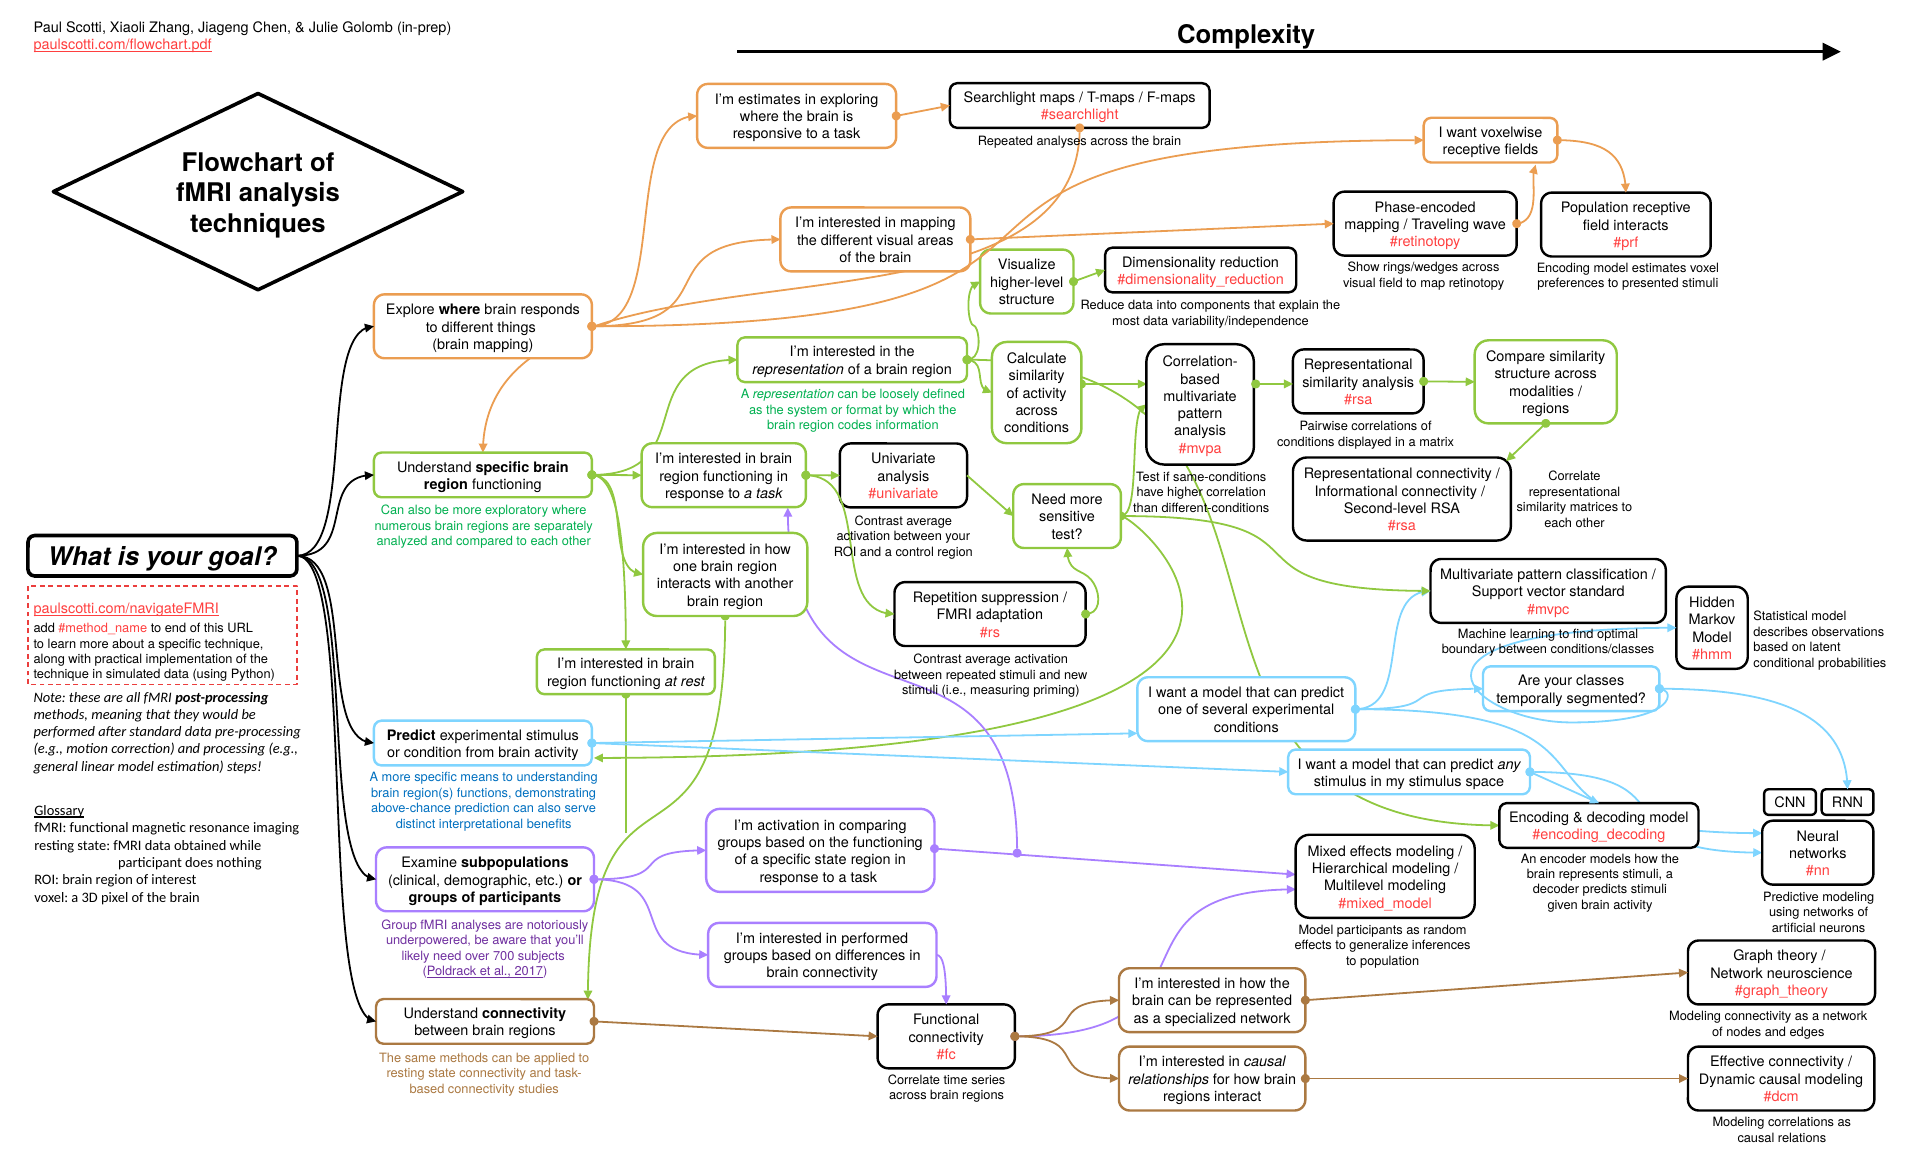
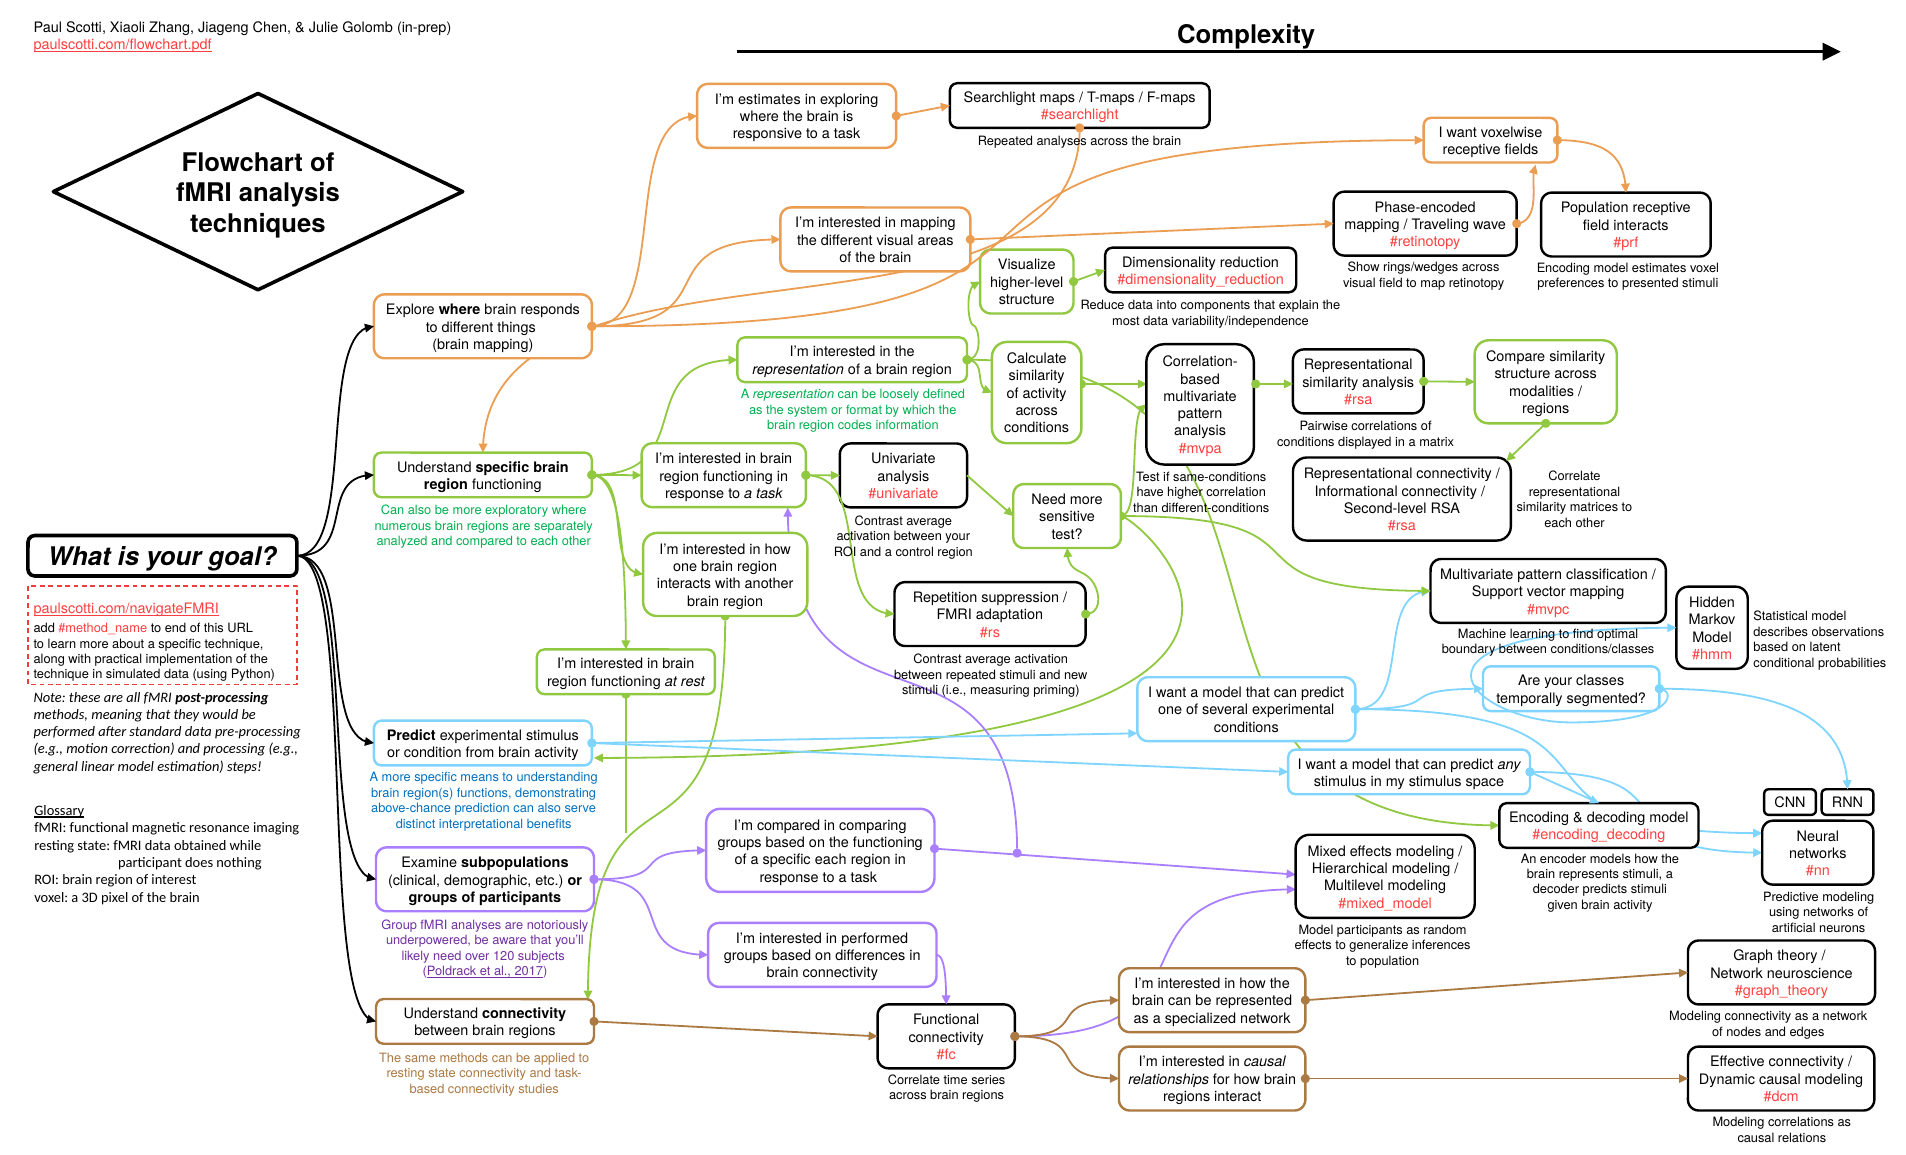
vector standard: standard -> mapping
I’m activation: activation -> compared
specific state: state -> each
700: 700 -> 120
